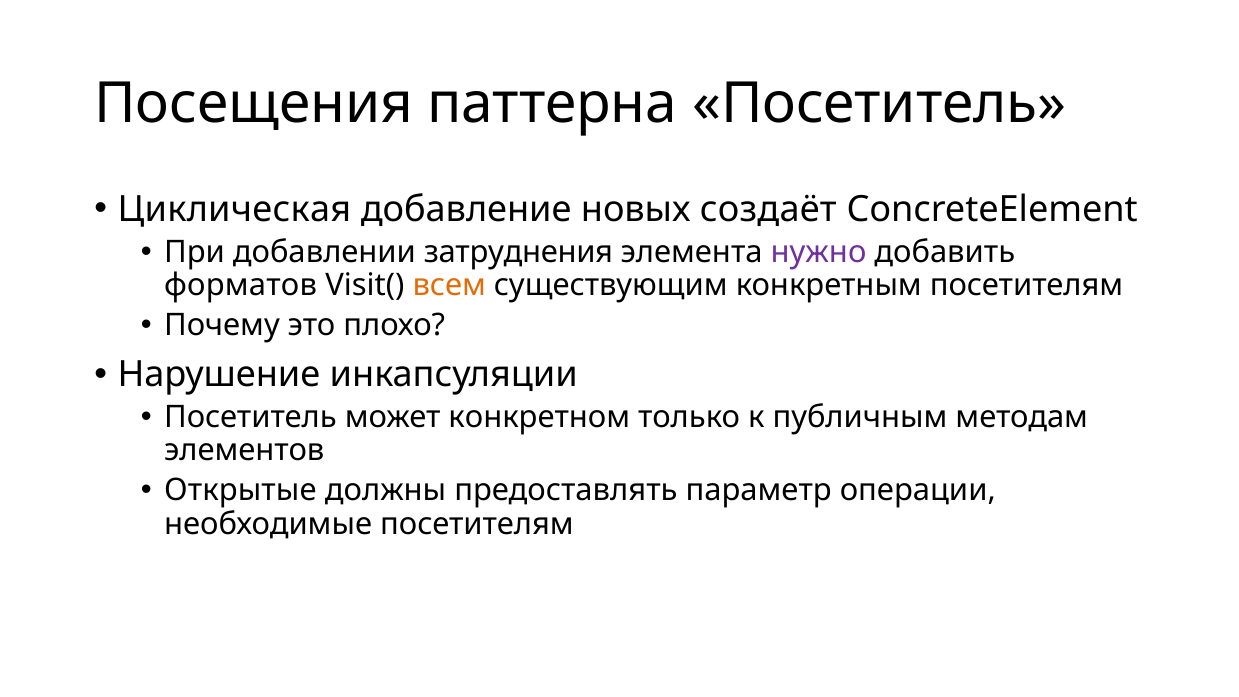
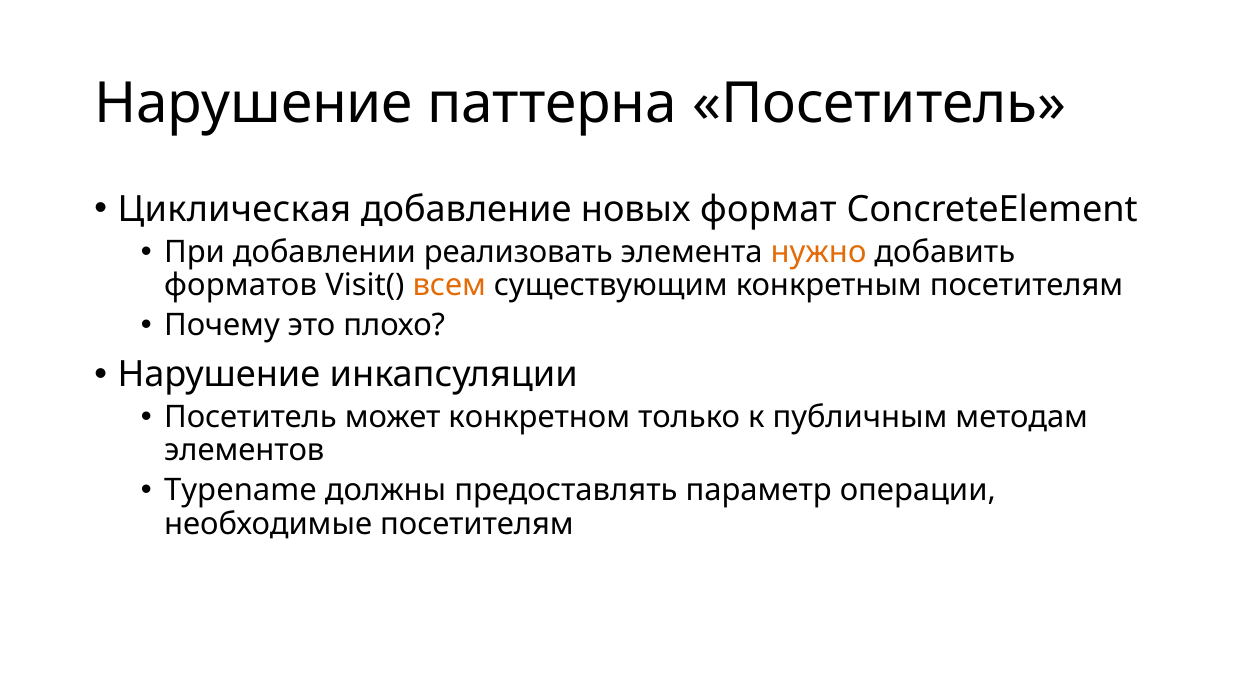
Посещения at (254, 104): Посещения -> Нарушение
создаёт: создаёт -> формат
затруднения: затруднения -> реализовать
нужно colour: purple -> orange
Открытые: Открытые -> Typename
